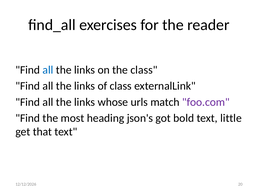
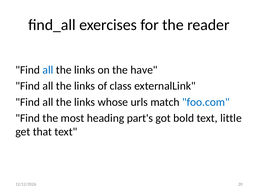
the class: class -> have
foo.com colour: purple -> blue
json's: json's -> part's
